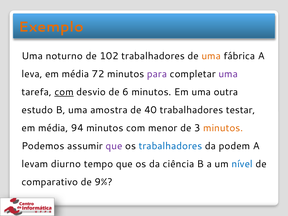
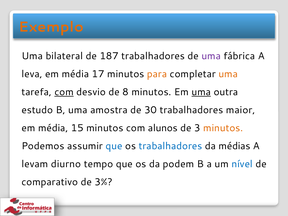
noturno: noturno -> bilateral
102: 102 -> 187
uma at (211, 56) colour: orange -> purple
72: 72 -> 17
para colour: purple -> orange
uma at (228, 74) colour: purple -> orange
6: 6 -> 8
uma at (201, 92) underline: none -> present
40: 40 -> 30
testar: testar -> maior
94: 94 -> 15
menor: menor -> alunos
que at (114, 146) colour: purple -> blue
podem: podem -> médias
ciência: ciência -> podem
9%: 9% -> 3%
